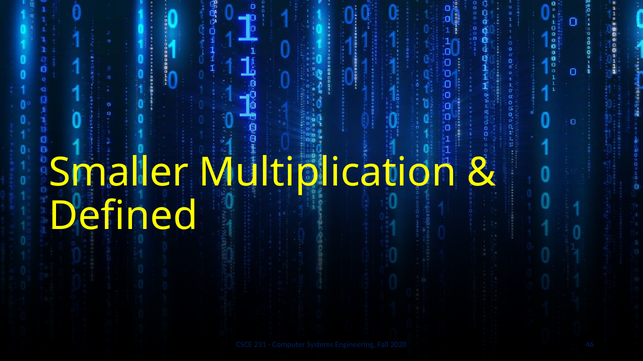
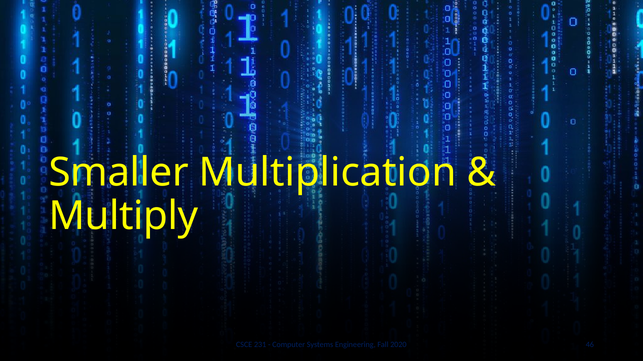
Defined: Defined -> Multiply
